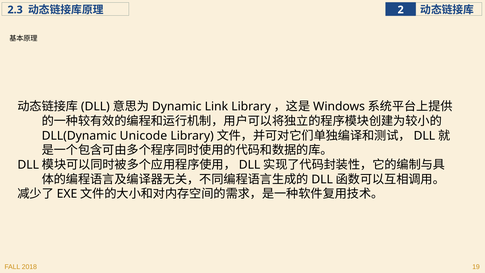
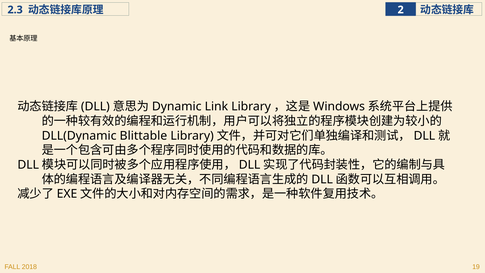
Unicode: Unicode -> Blittable
